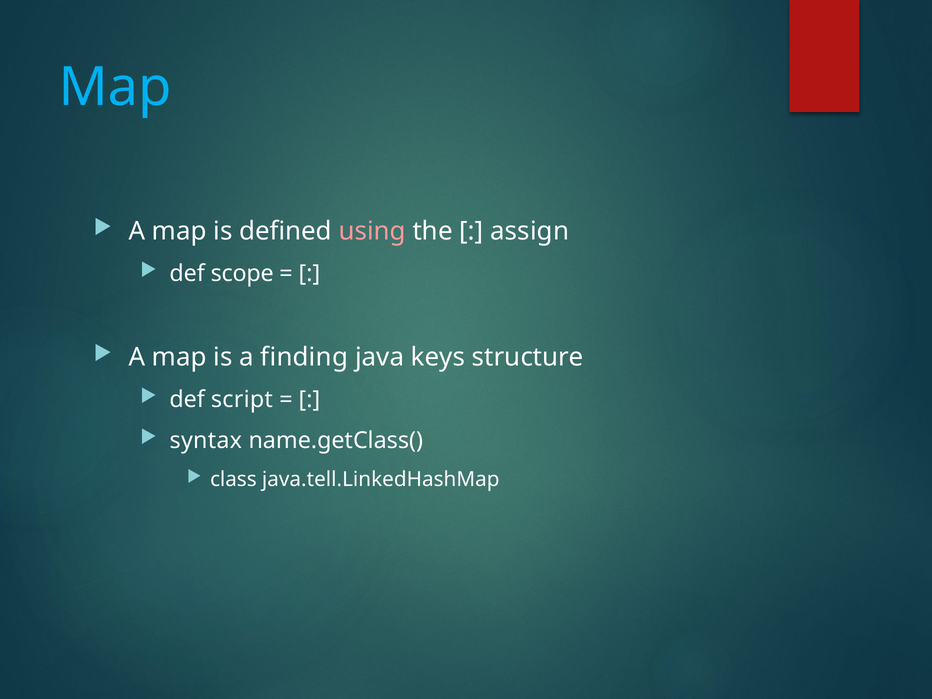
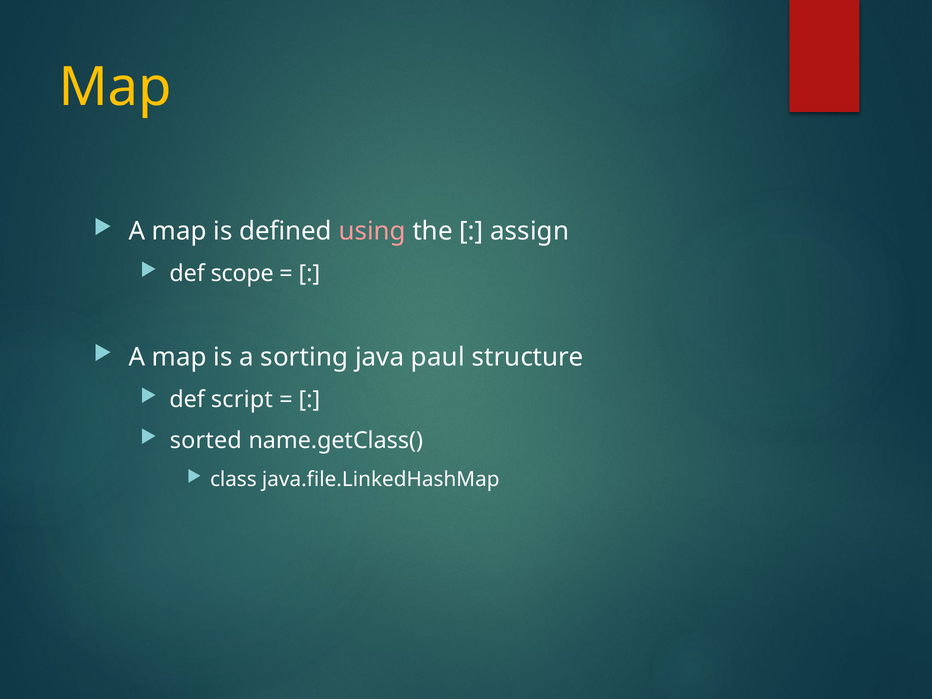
Map at (115, 87) colour: light blue -> yellow
finding: finding -> sorting
keys: keys -> paul
syntax: syntax -> sorted
java.tell.LinkedHashMap: java.tell.LinkedHashMap -> java.file.LinkedHashMap
